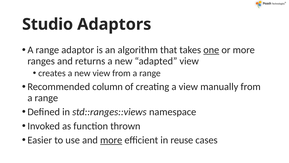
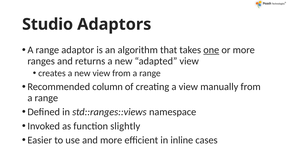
thrown: thrown -> slightly
more at (111, 140) underline: present -> none
reuse: reuse -> inline
